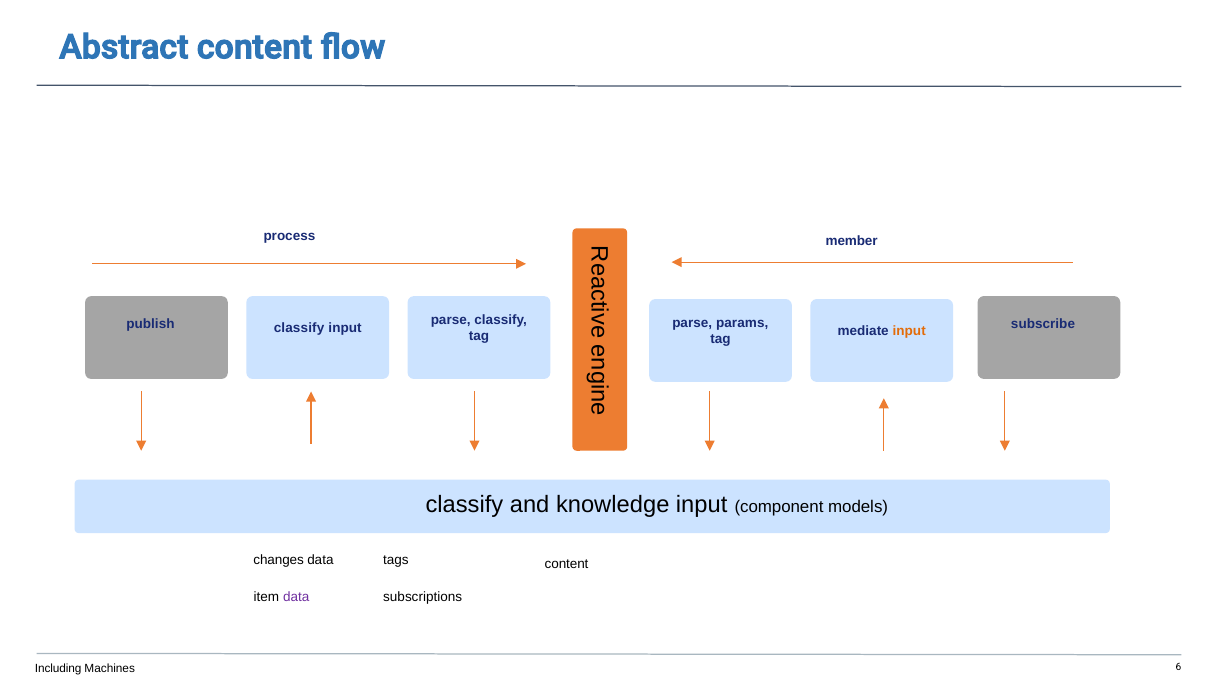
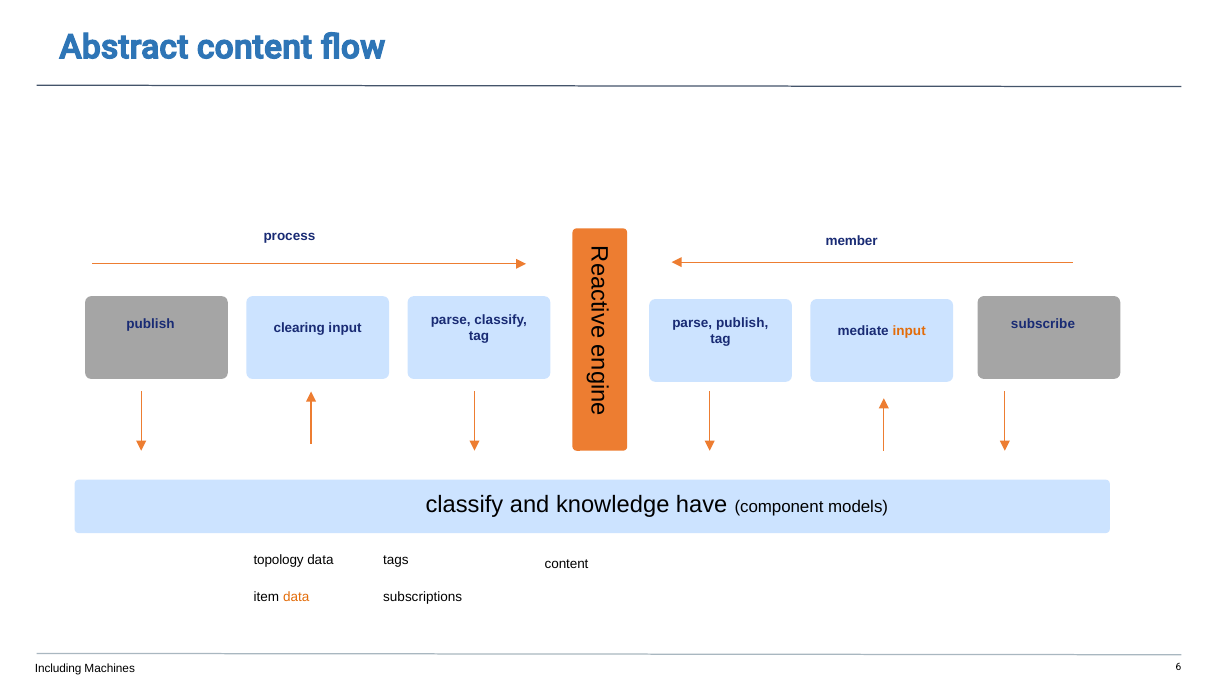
parse params: params -> publish
classify at (299, 328): classify -> clearing
knowledge input: input -> have
changes: changes -> topology
data at (296, 597) colour: purple -> orange
